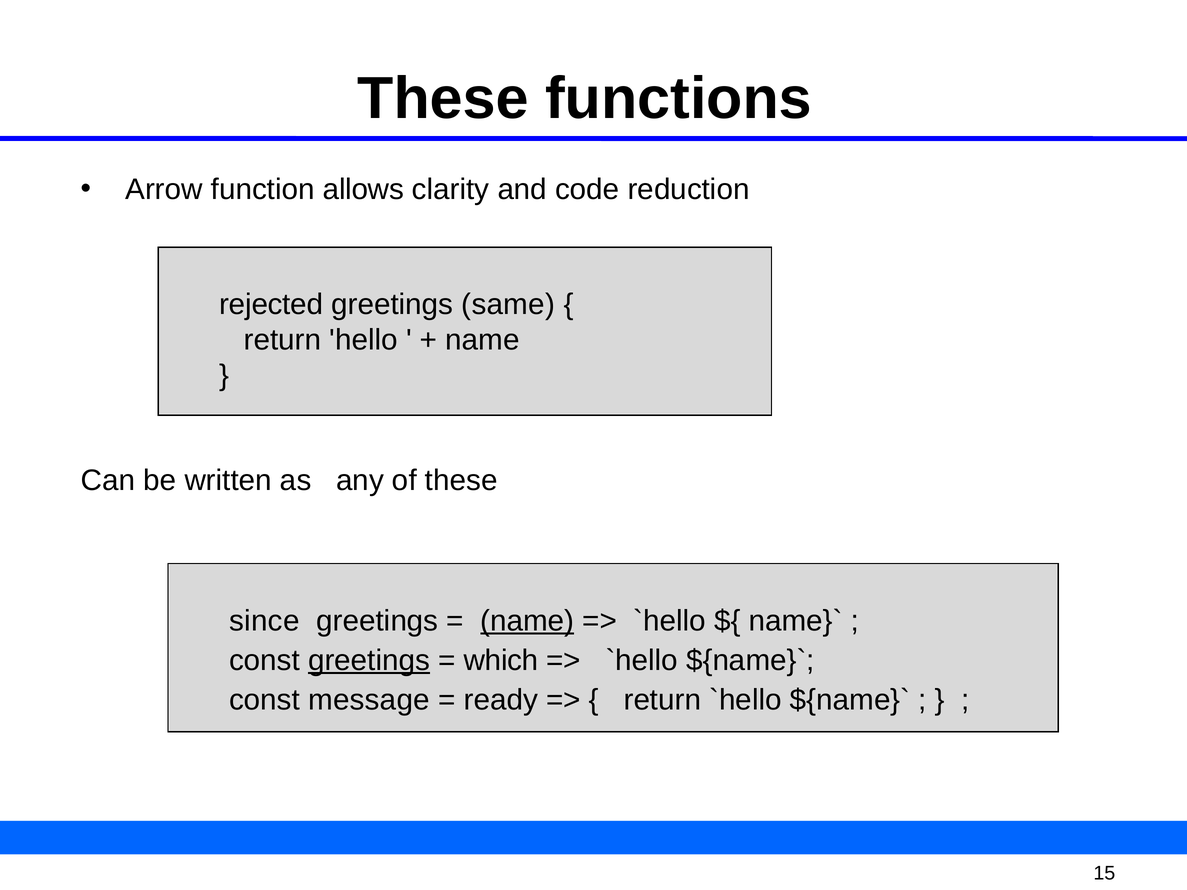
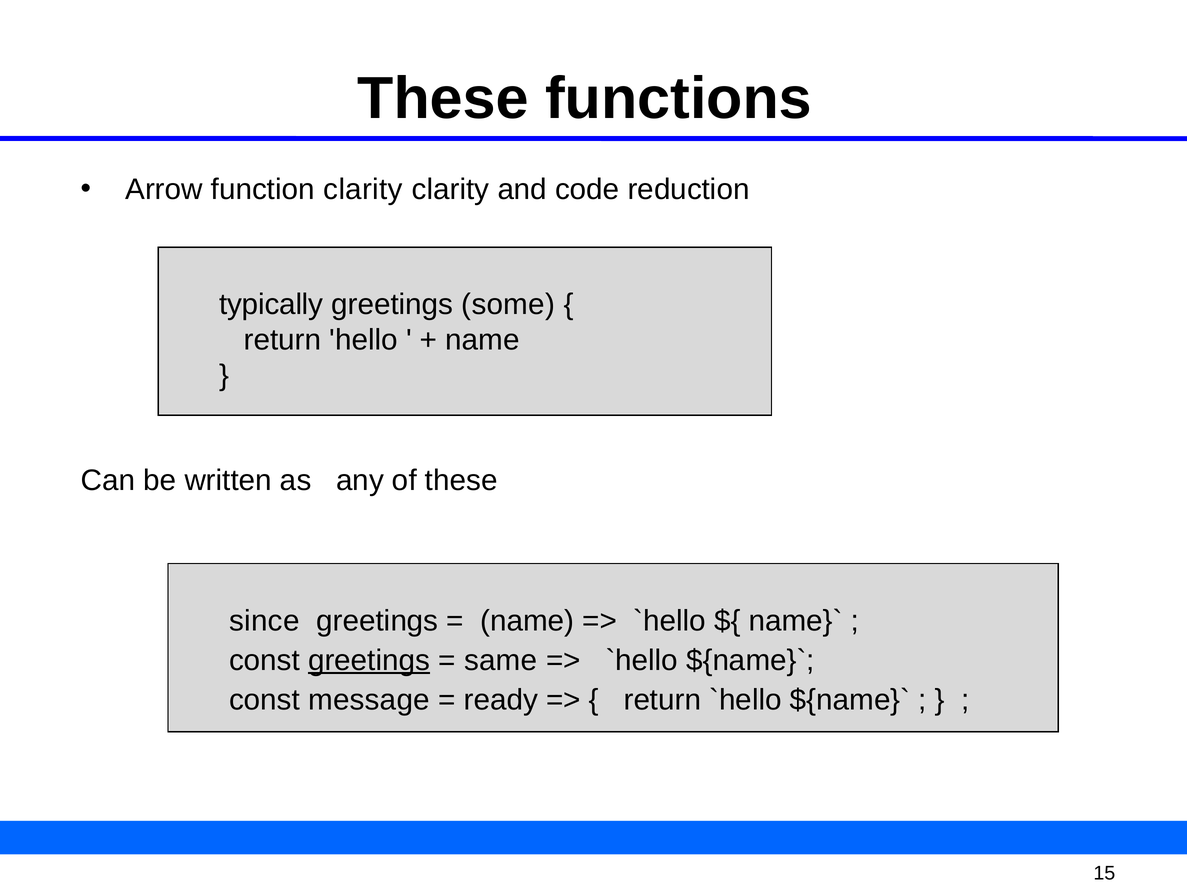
function allows: allows -> clarity
rejected: rejected -> typically
same: same -> some
name at (527, 621) underline: present -> none
which: which -> same
